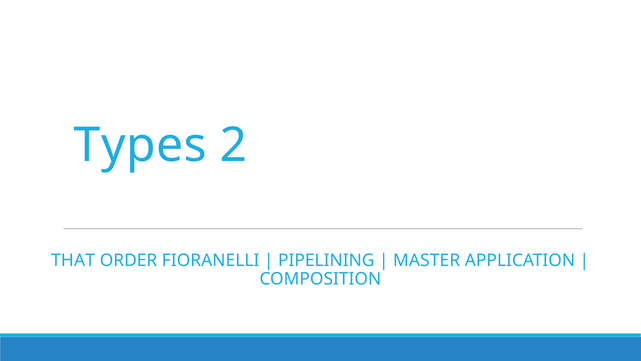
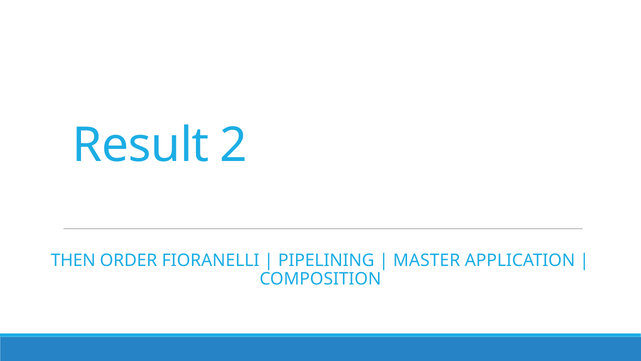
Types: Types -> Result
THAT: THAT -> THEN
